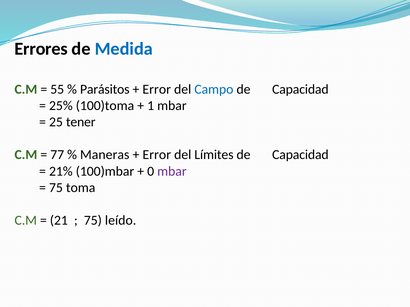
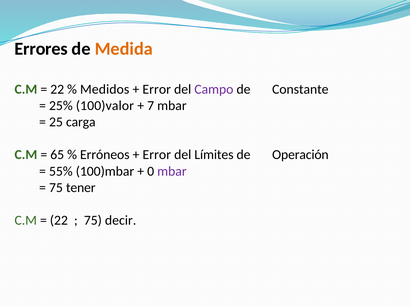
Medida colour: blue -> orange
55 at (57, 89): 55 -> 22
Parásitos: Parásitos -> Medidos
Campo colour: blue -> purple
Capacidad at (300, 89): Capacidad -> Constante
100)toma: 100)toma -> 100)valor
1: 1 -> 7
tener: tener -> carga
77: 77 -> 65
Maneras: Maneras -> Erróneos
Capacidad at (300, 155): Capacidad -> Operación
21%: 21% -> 55%
toma: toma -> tener
21 at (59, 221): 21 -> 22
leído: leído -> decir
